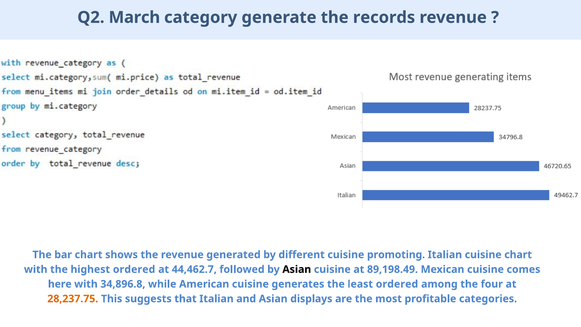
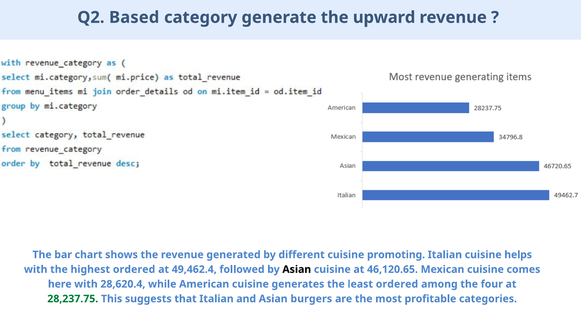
March: March -> Based
records: records -> upward
cuisine chart: chart -> helps
44,462.7: 44,462.7 -> 49,462.4
89,198.49: 89,198.49 -> 46,120.65
34,896.8: 34,896.8 -> 28,620.4
28,237.75 colour: orange -> green
displays: displays -> burgers
